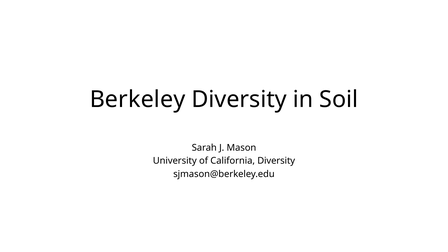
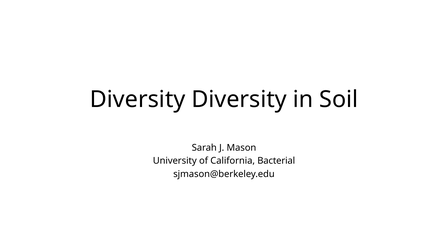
Berkeley at (138, 100): Berkeley -> Diversity
California Diversity: Diversity -> Bacterial
